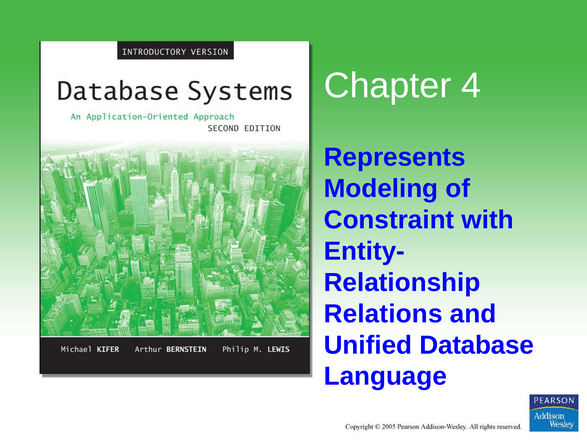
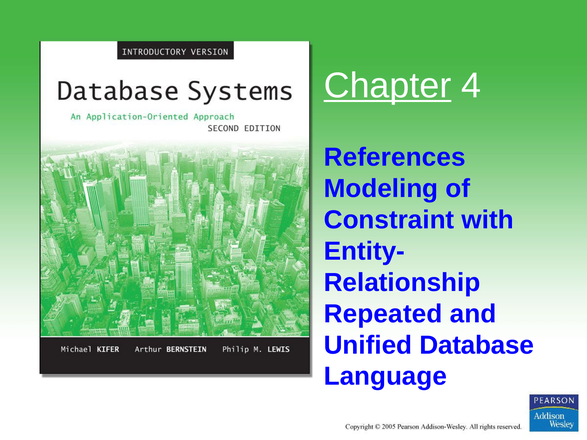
Chapter underline: none -> present
Represents: Represents -> References
Relations: Relations -> Repeated
